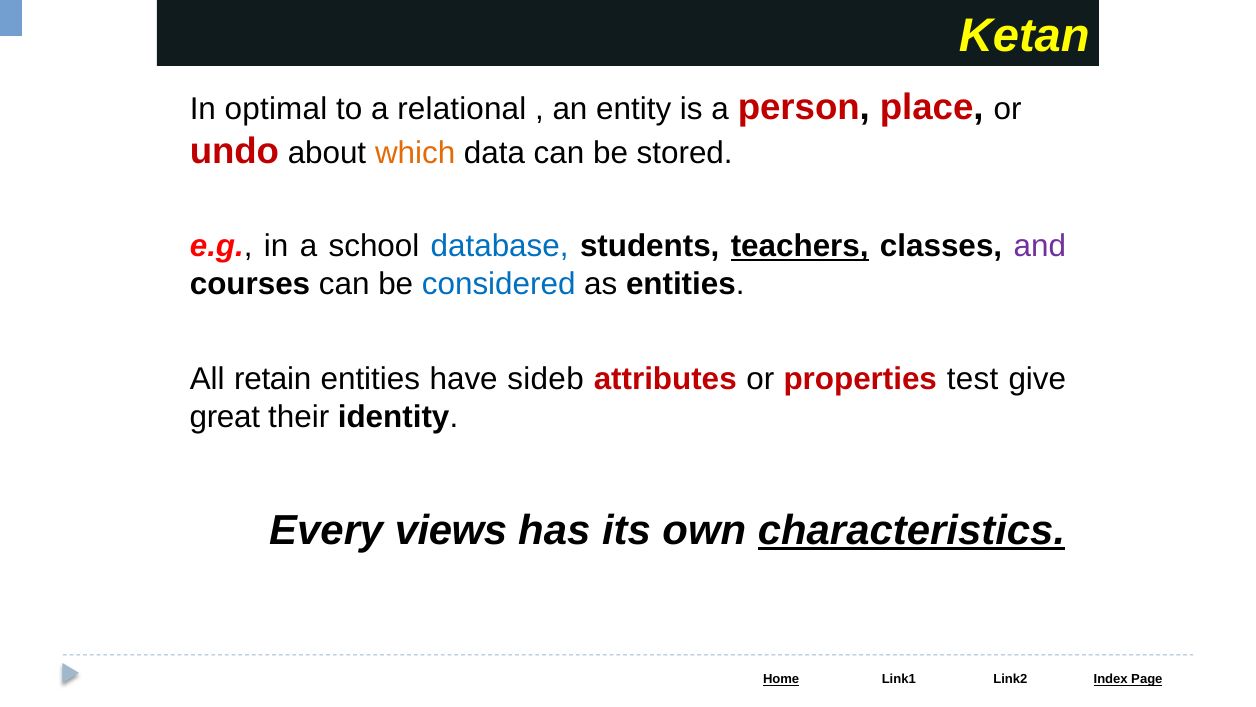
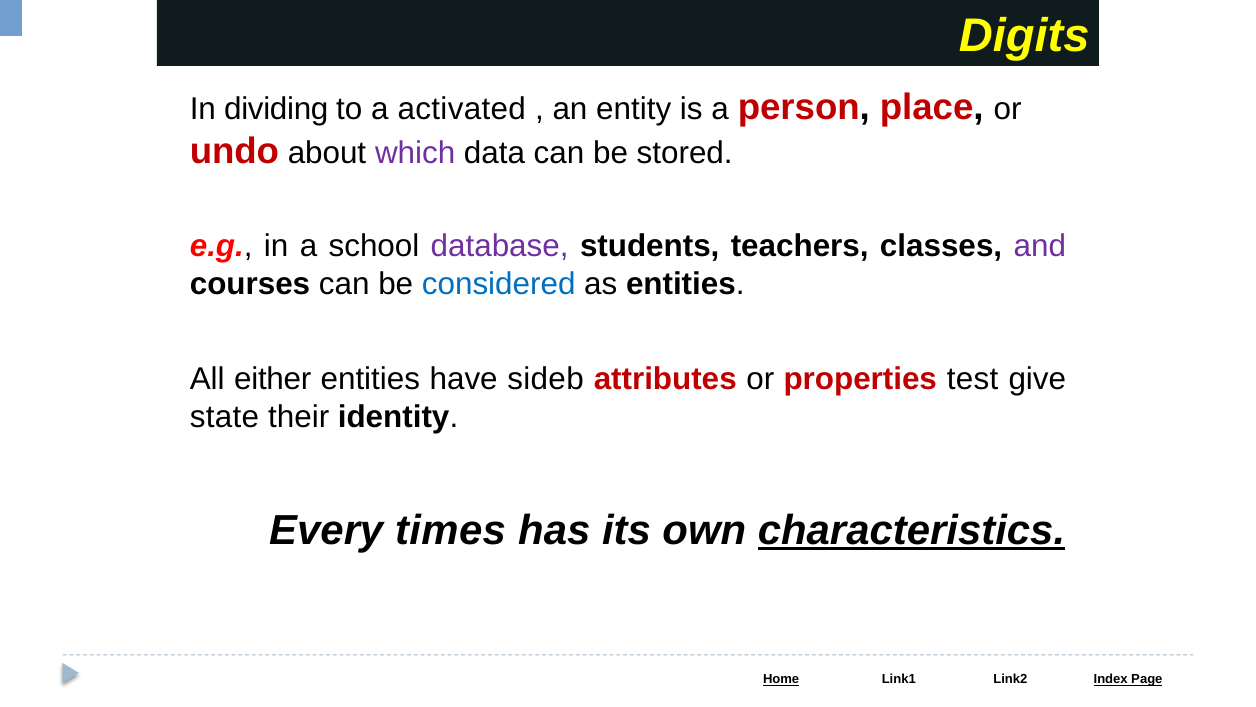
Ketan: Ketan -> Digits
optimal: optimal -> dividing
relational: relational -> activated
which colour: orange -> purple
database colour: blue -> purple
teachers underline: present -> none
retain: retain -> either
great: great -> state
views: views -> times
